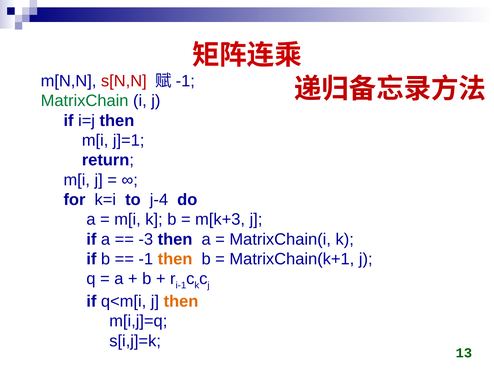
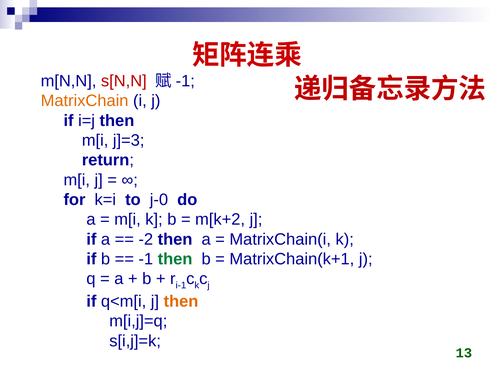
MatrixChain colour: green -> orange
j]=1: j]=1 -> j]=3
j-4: j-4 -> j-0
m[k+3: m[k+3 -> m[k+2
-3: -3 -> -2
then at (175, 259) colour: orange -> green
